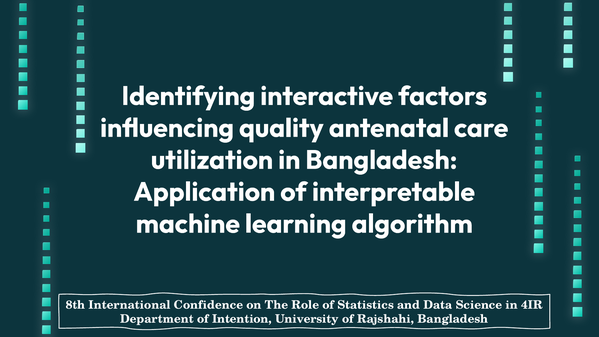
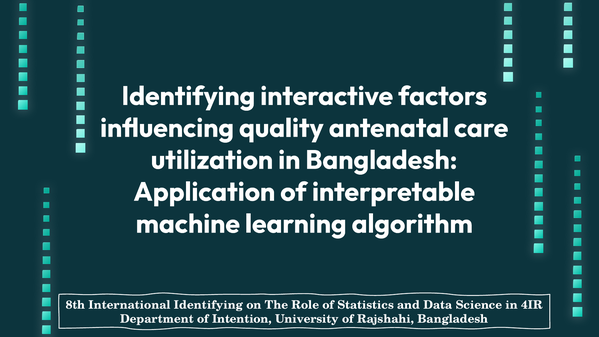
International Confidence: Confidence -> Identifying
